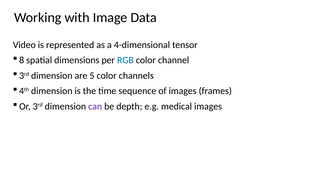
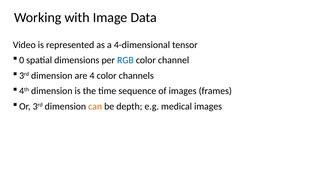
8: 8 -> 0
5: 5 -> 4
can colour: purple -> orange
